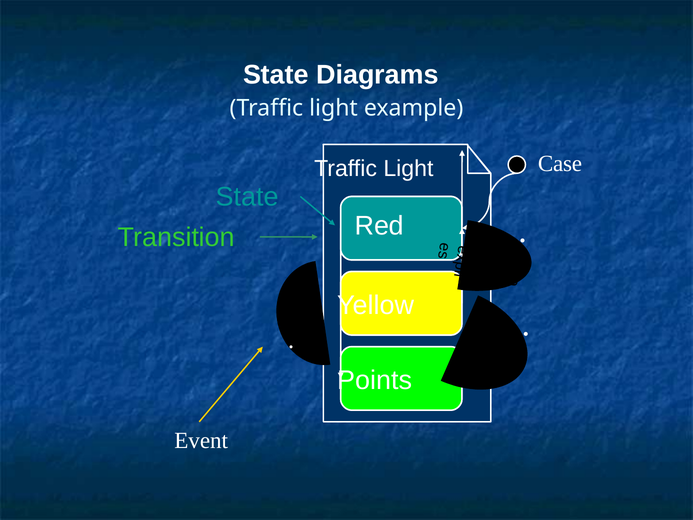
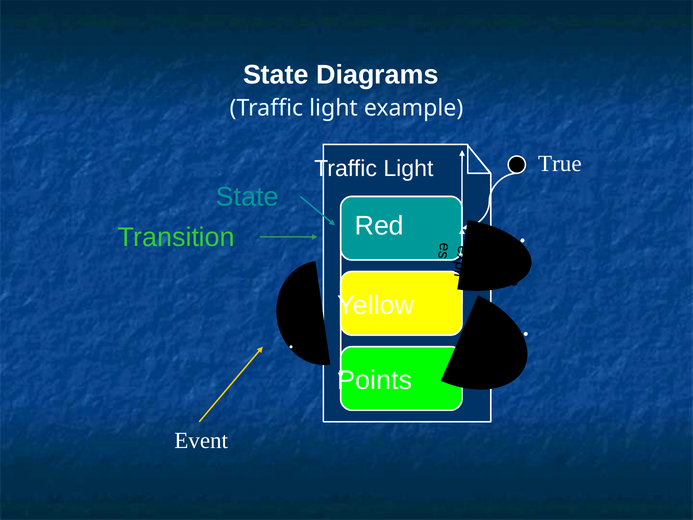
Case: Case -> True
